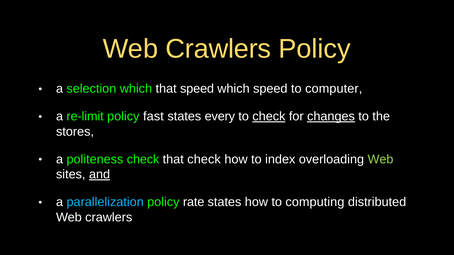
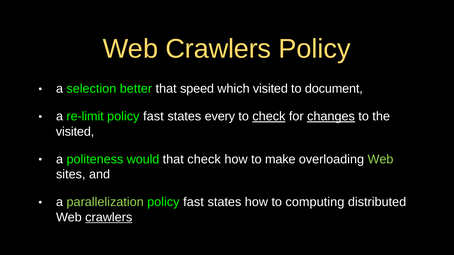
selection which: which -> better
which speed: speed -> visited
computer: computer -> document
stores at (75, 132): stores -> visited
politeness check: check -> would
index: index -> make
and underline: present -> none
parallelization colour: light blue -> light green
rate at (194, 202): rate -> fast
crawlers at (109, 218) underline: none -> present
